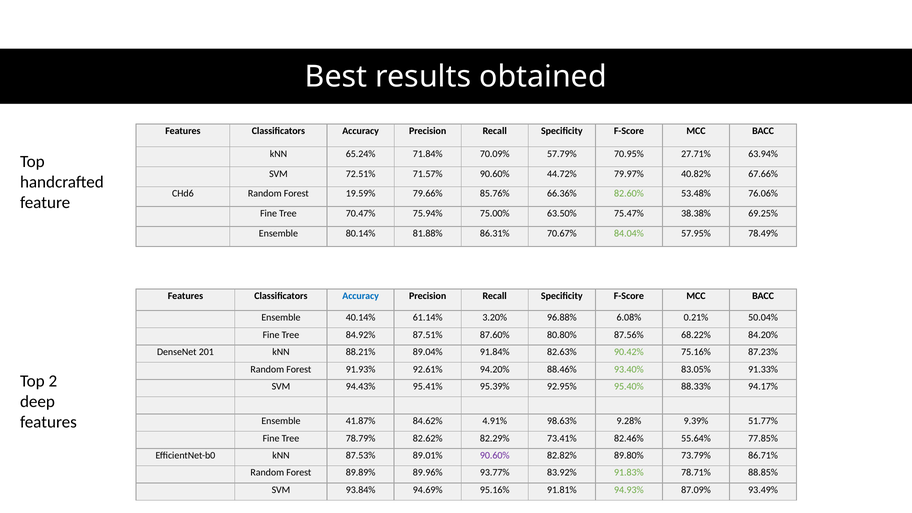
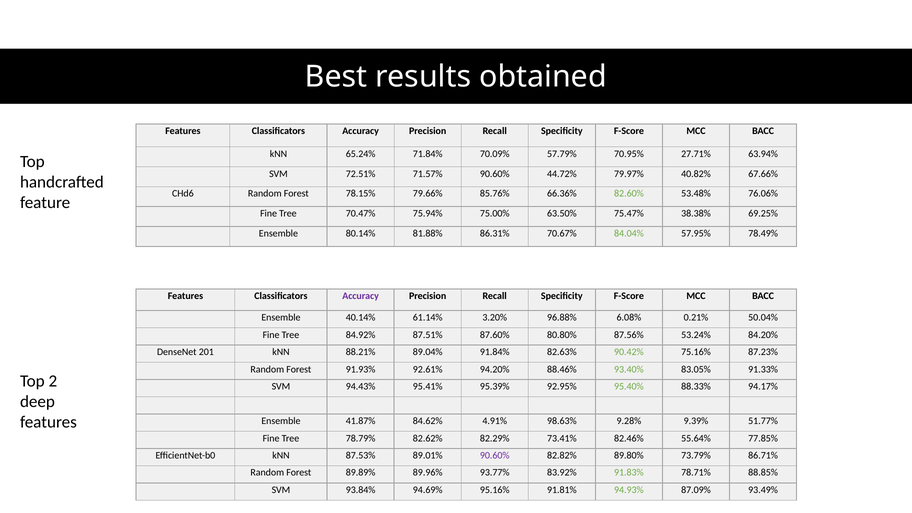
19.59%: 19.59% -> 78.15%
Accuracy at (361, 296) colour: blue -> purple
68.22%: 68.22% -> 53.24%
